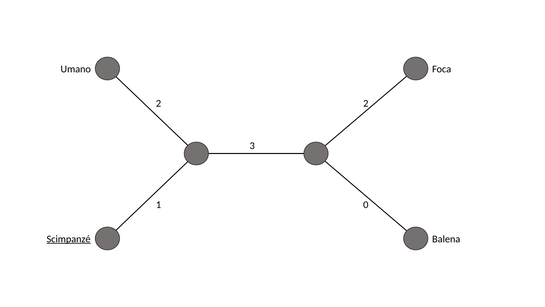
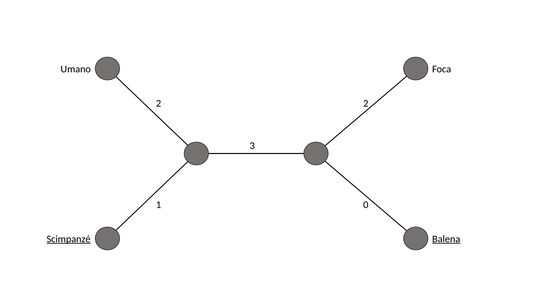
Balena underline: none -> present
